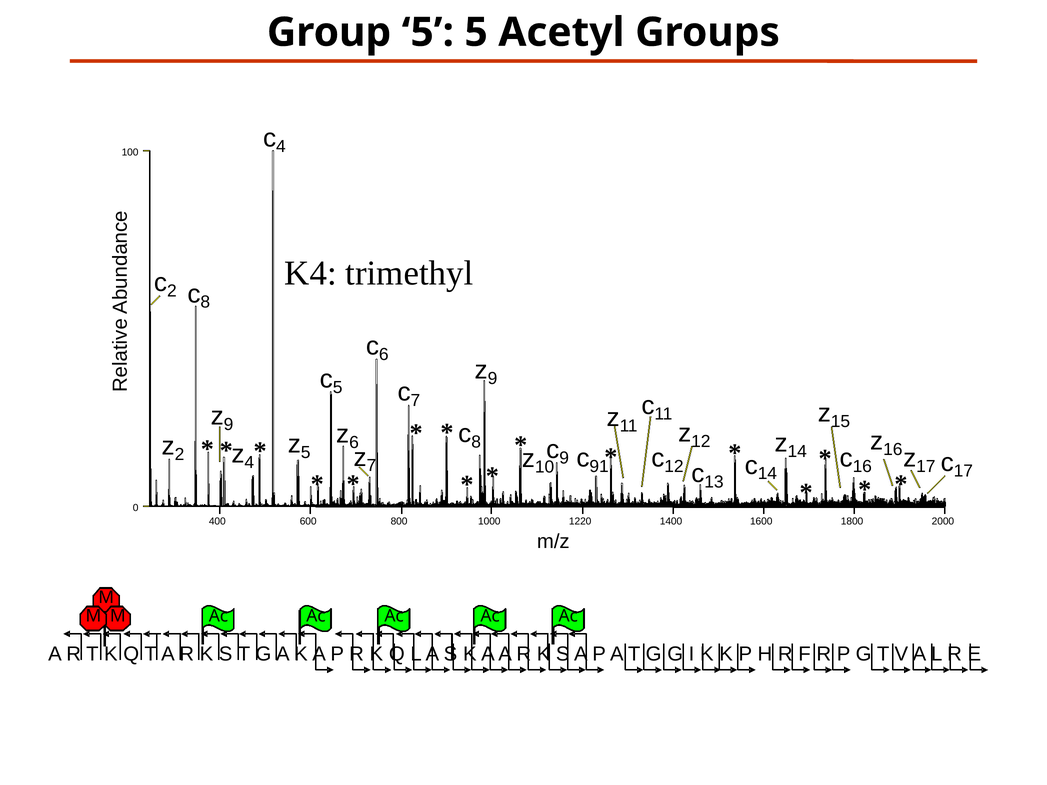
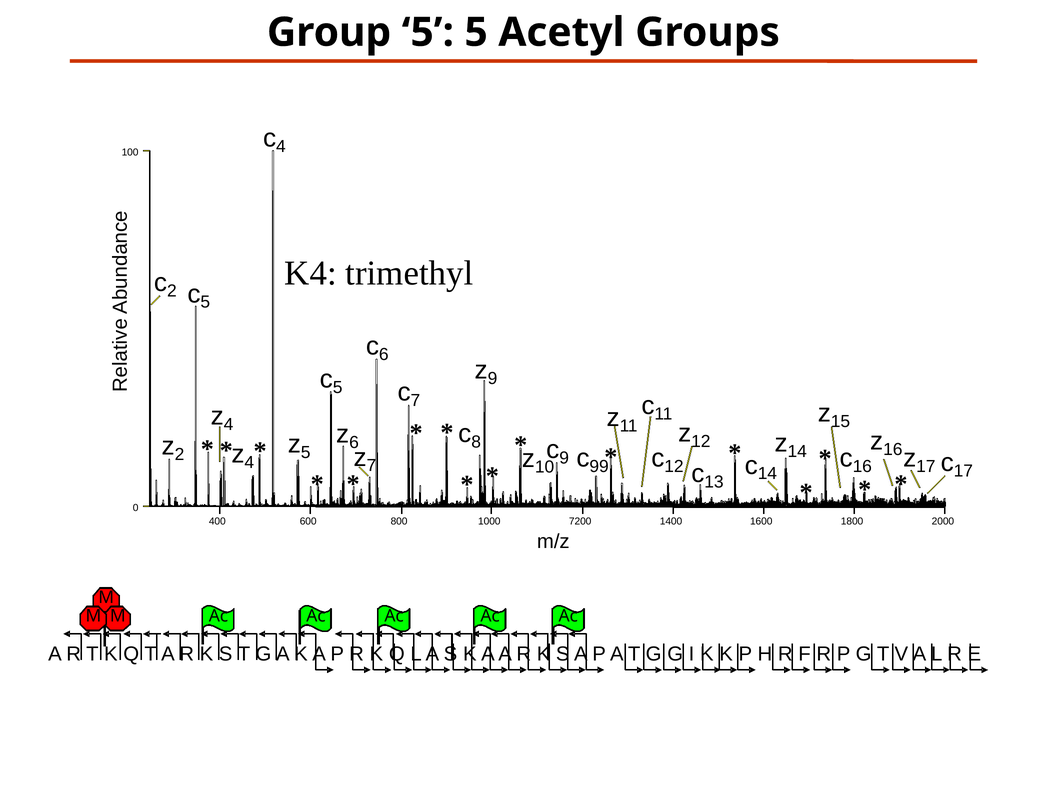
8 at (205, 302): 8 -> 5
9 at (229, 425): 9 -> 4
91: 91 -> 99
1220: 1220 -> 7200
